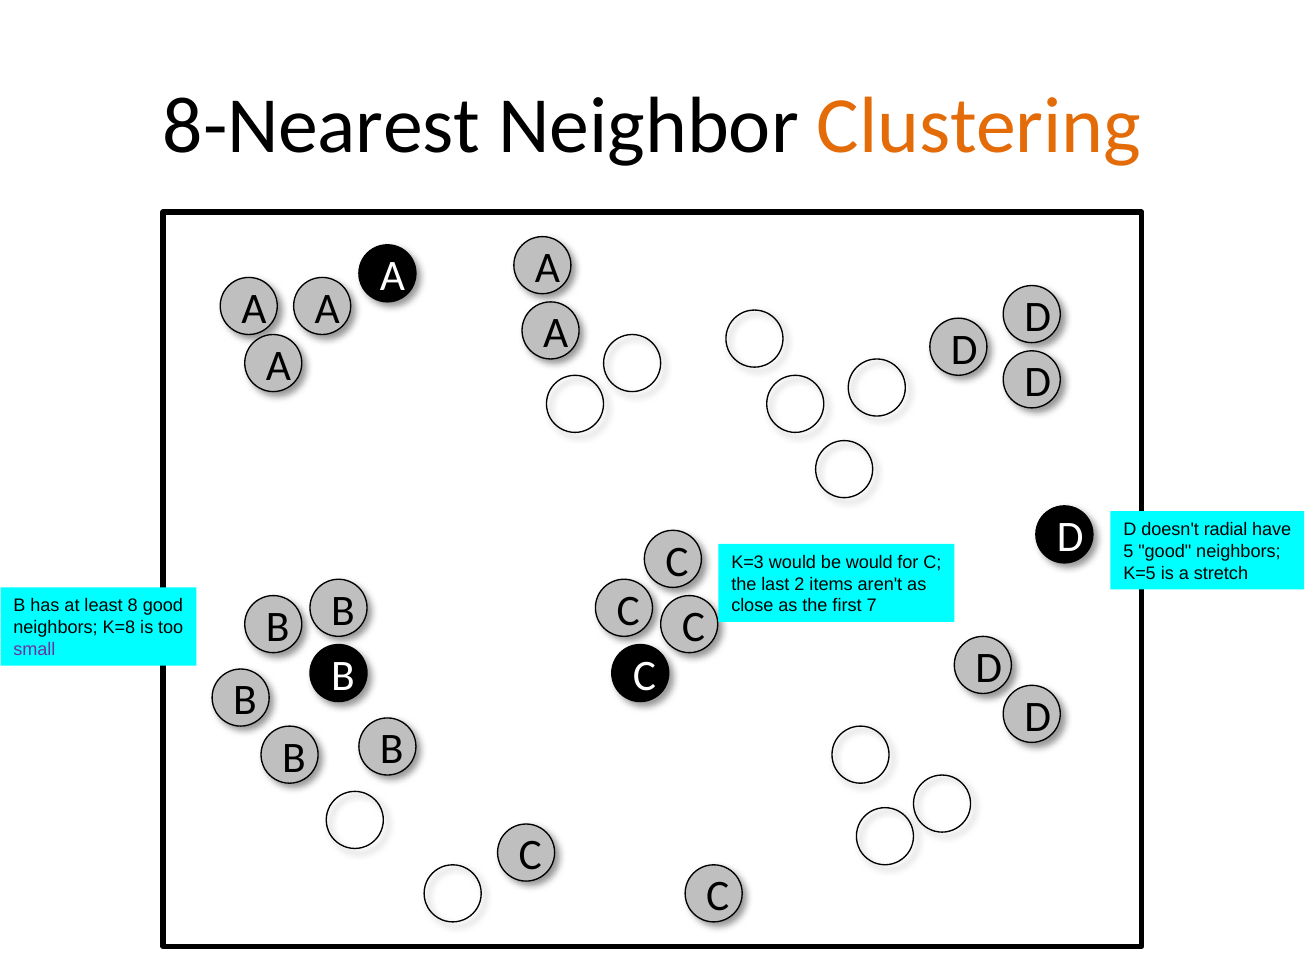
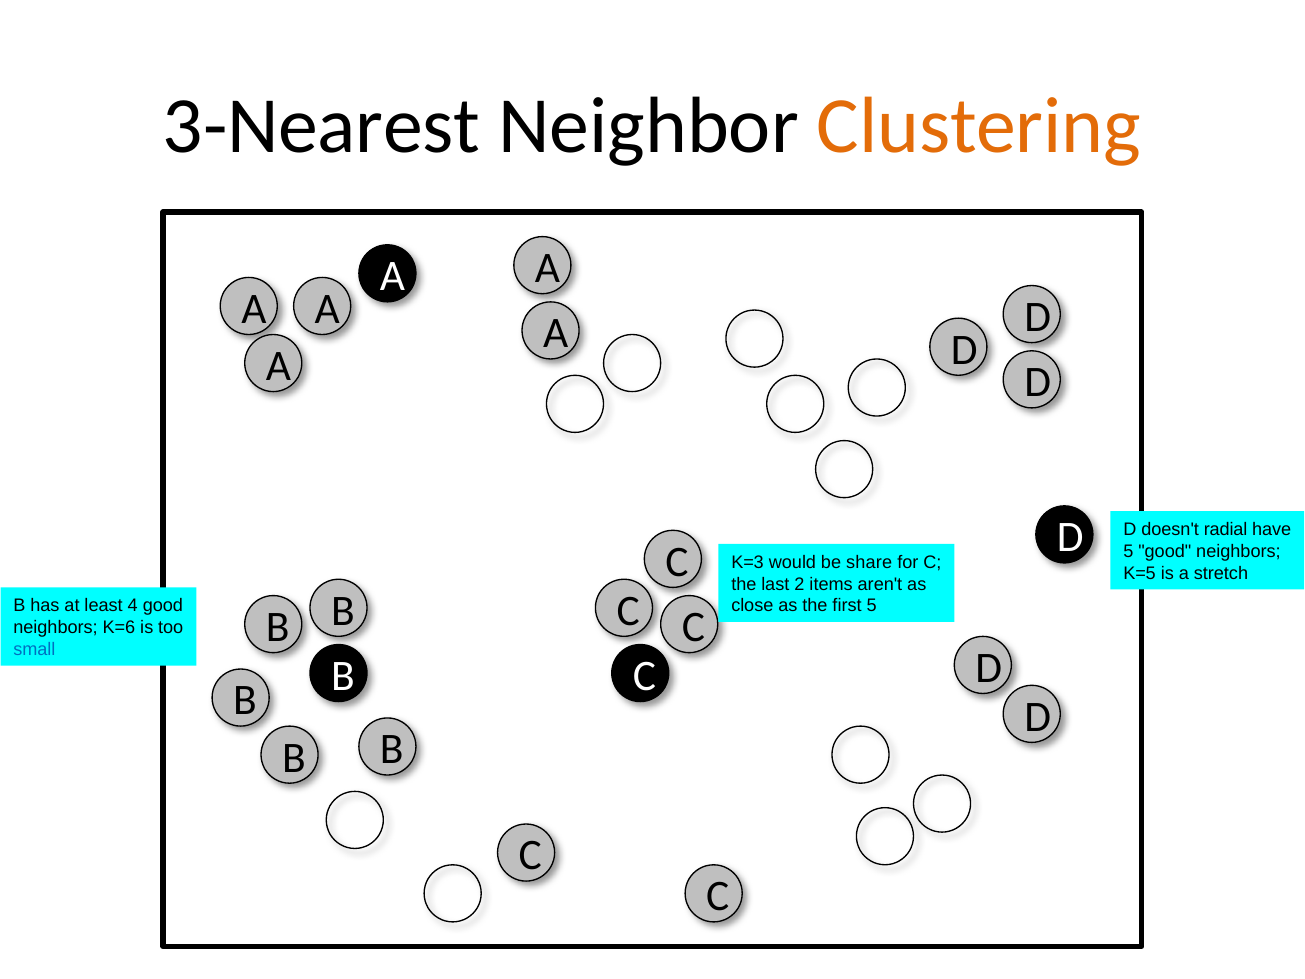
8-Nearest: 8-Nearest -> 3-Nearest
be would: would -> share
8: 8 -> 4
first 7: 7 -> 5
K=8: K=8 -> K=6
small colour: purple -> blue
